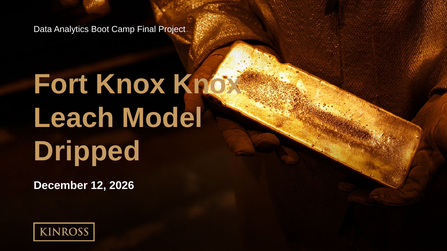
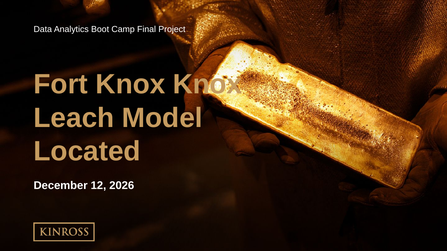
Dripped: Dripped -> Located
